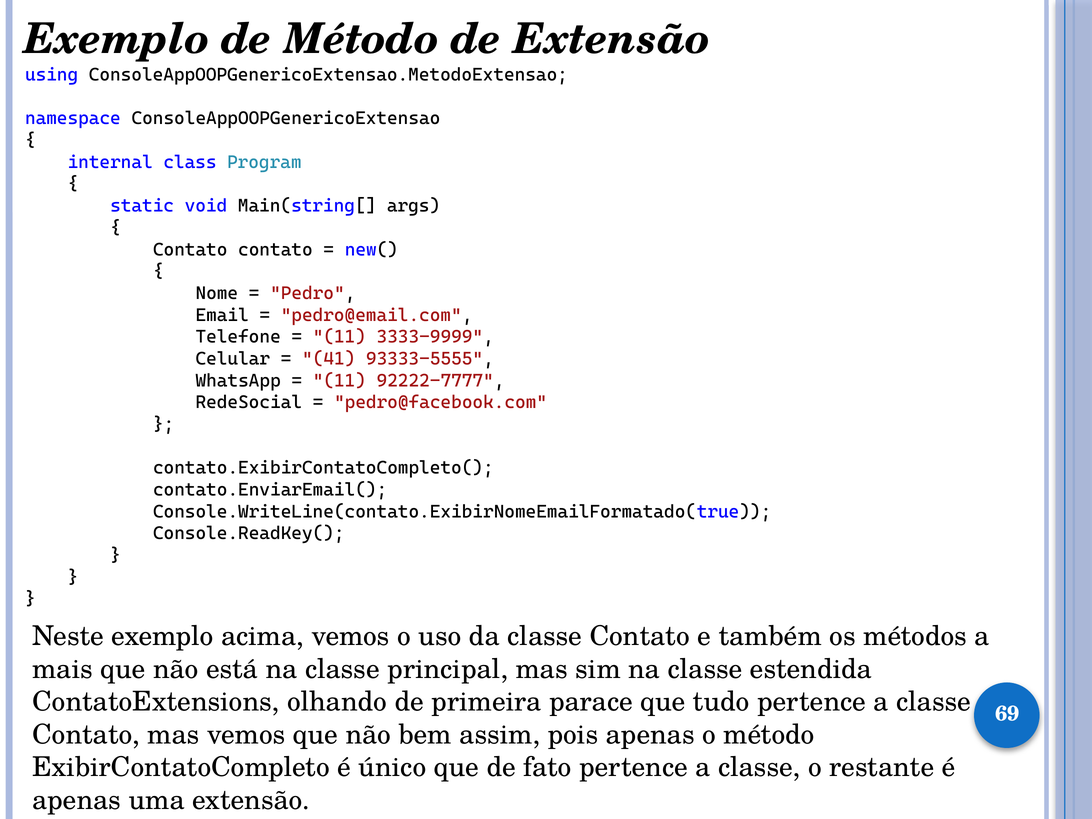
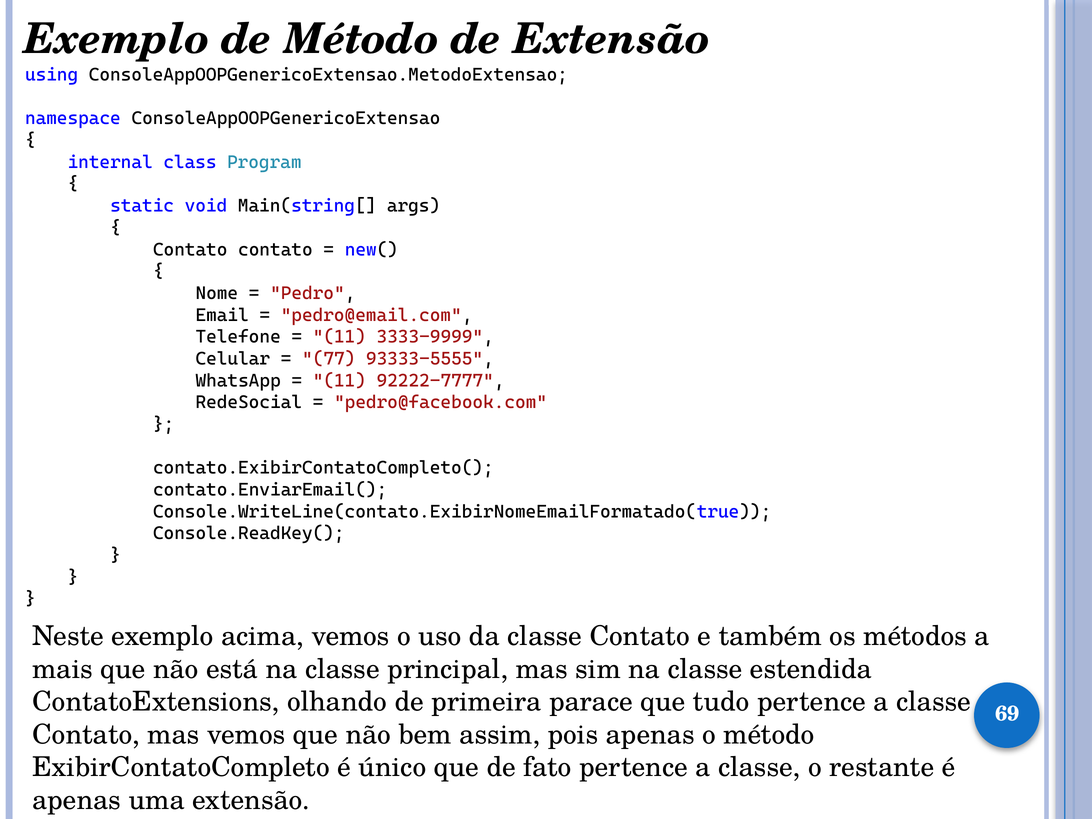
41: 41 -> 77
